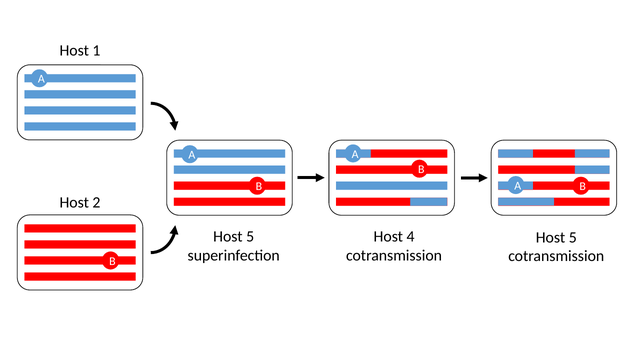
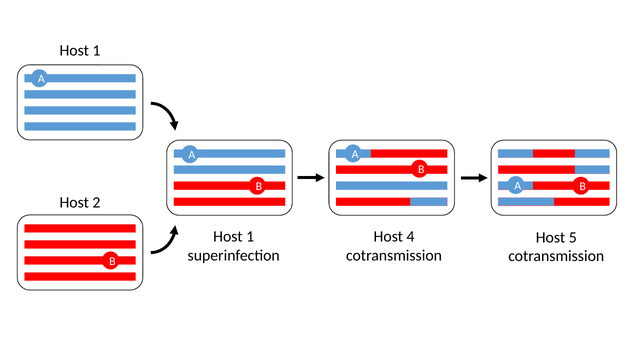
5 at (250, 236): 5 -> 1
